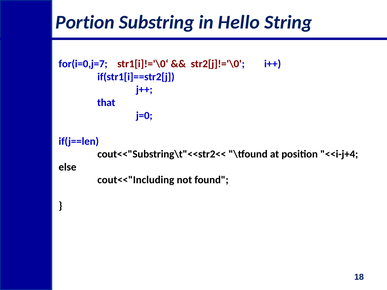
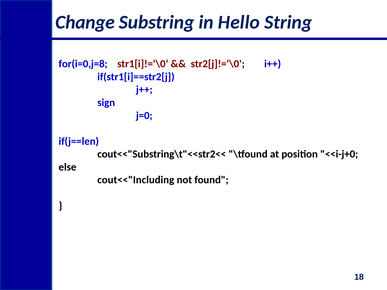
Portion: Portion -> Change
for(i=0,j=7: for(i=0,j=7 -> for(i=0,j=8
that: that -> sign
<<i-j+4: <<i-j+4 -> <<i-j+0
